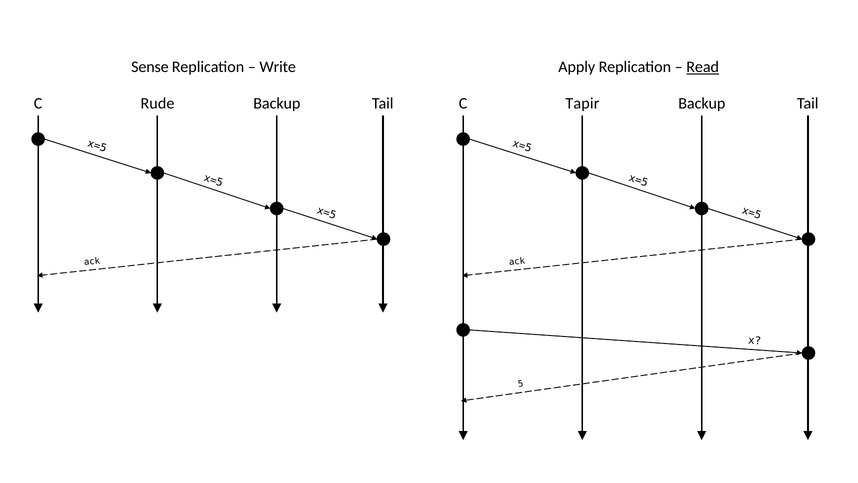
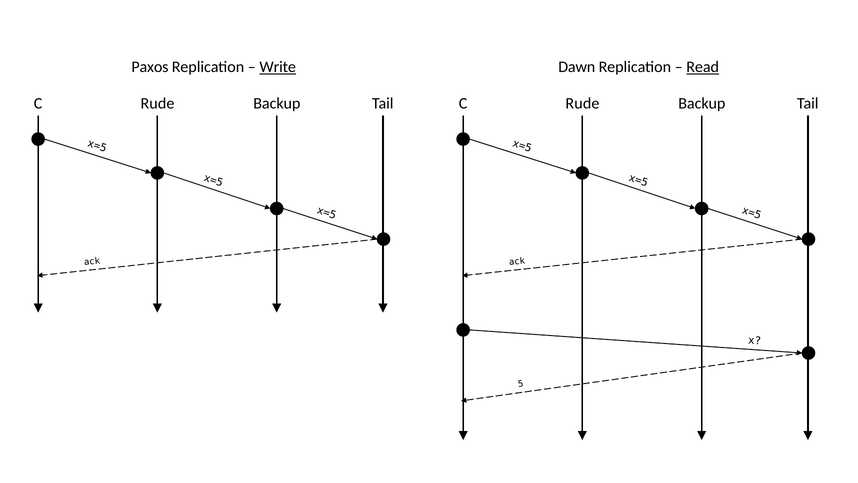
Sense: Sense -> Paxos
Write underline: none -> present
Apply: Apply -> Dawn
Tapir at (582, 103): Tapir -> Rude
